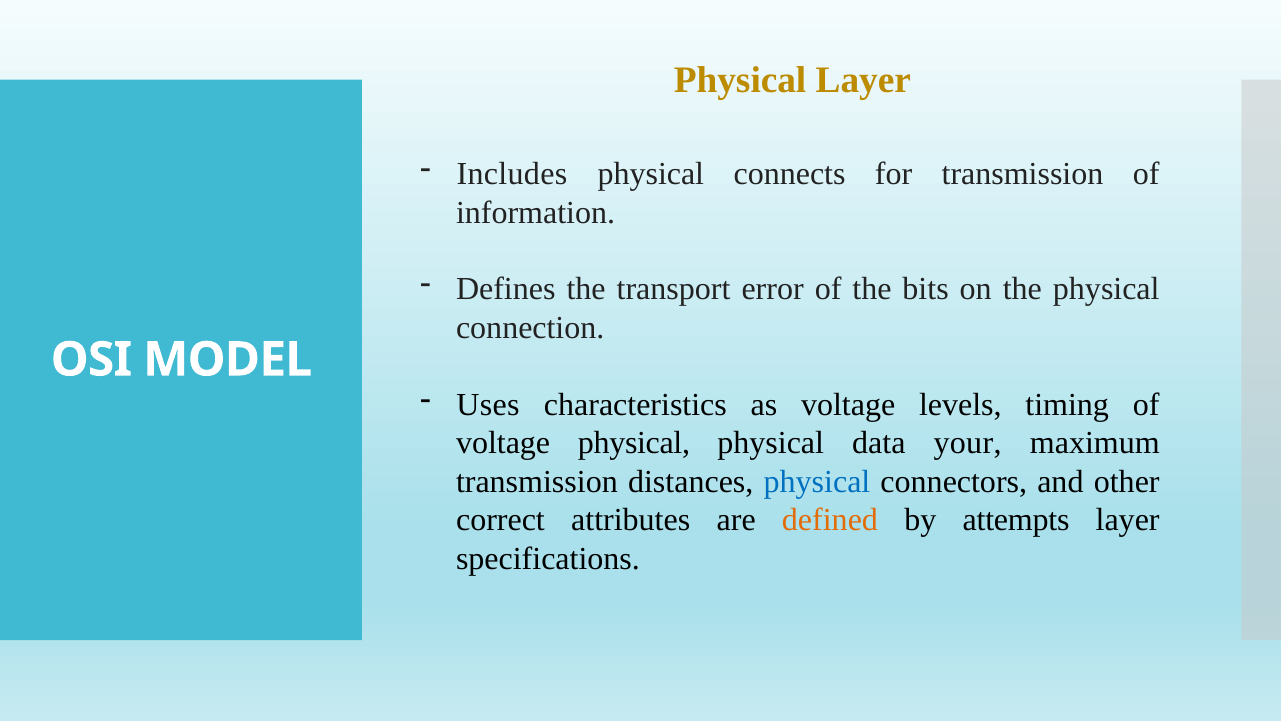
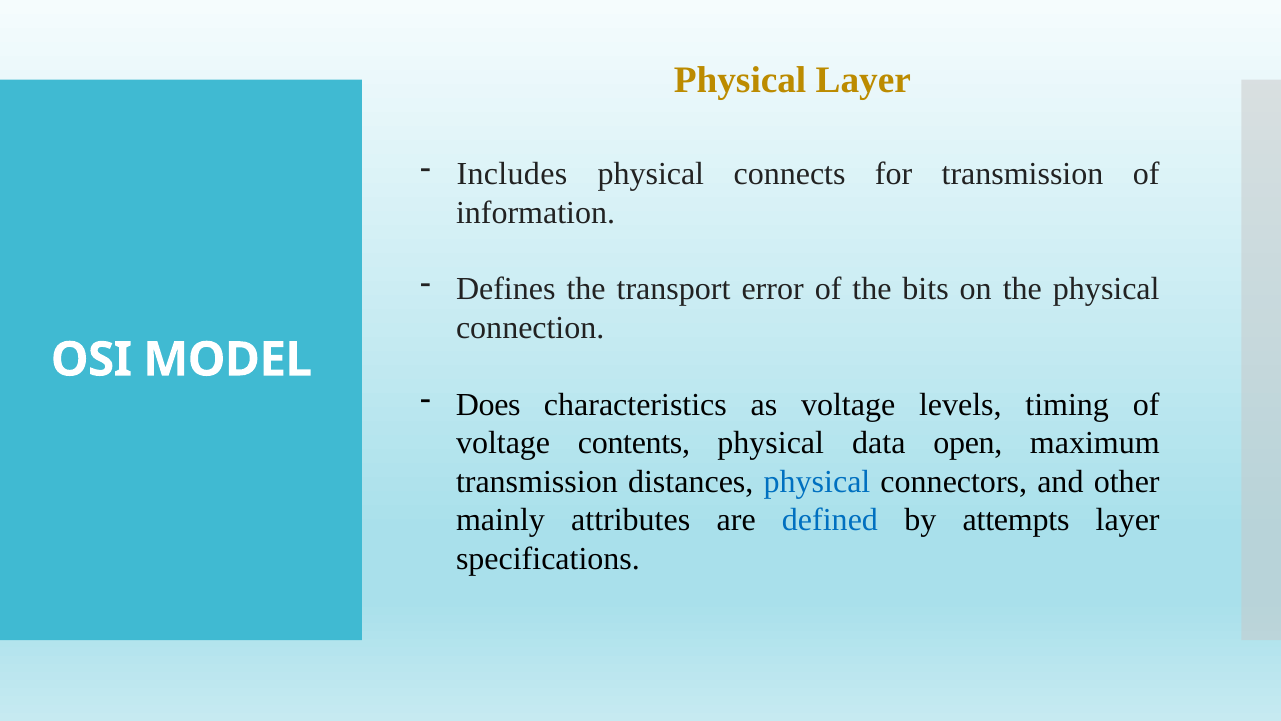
Uses: Uses -> Does
voltage physical: physical -> contents
your: your -> open
correct: correct -> mainly
defined colour: orange -> blue
